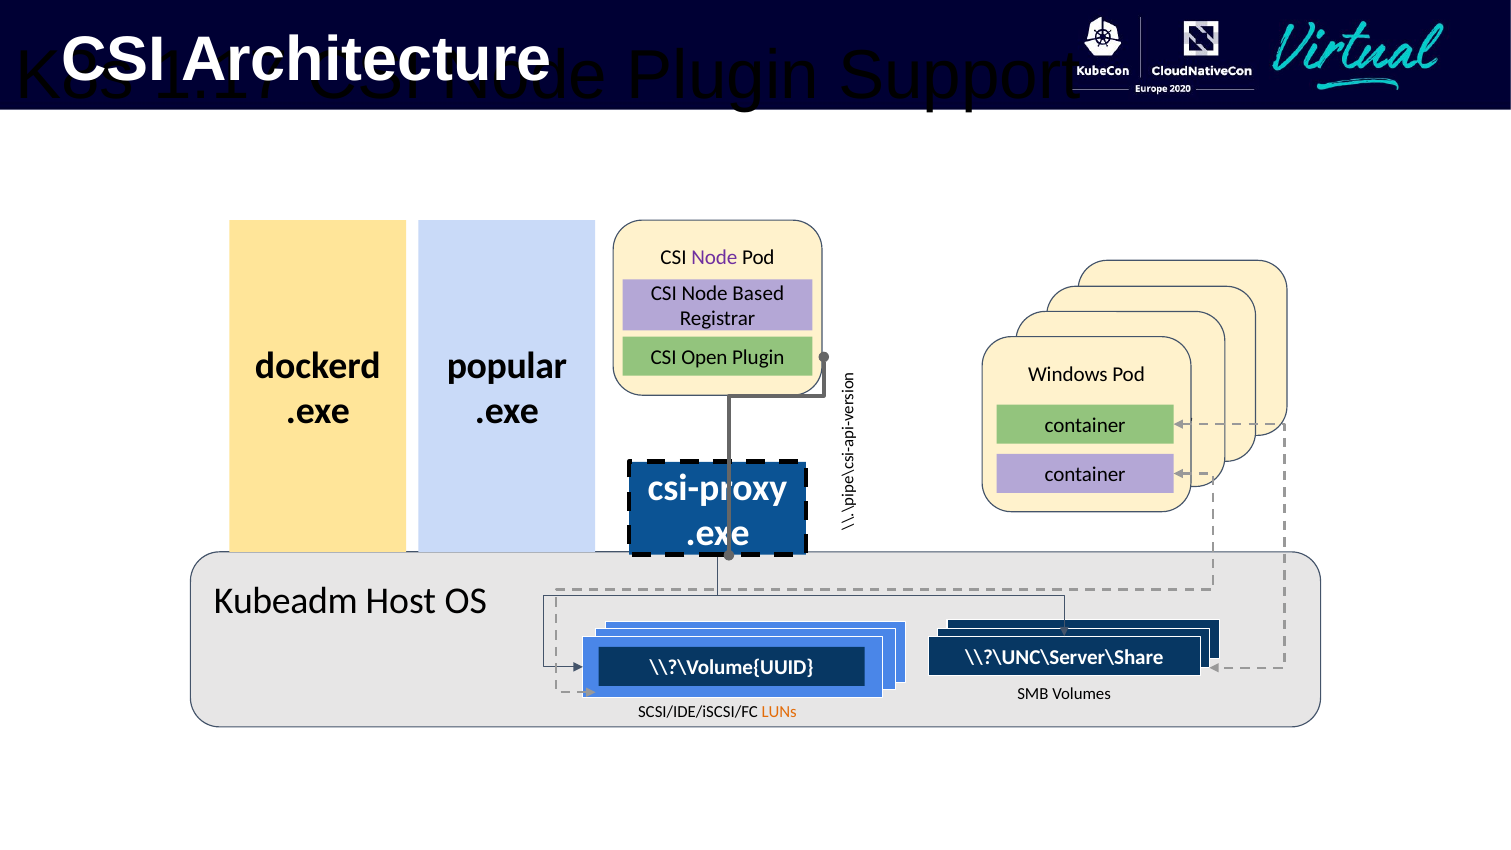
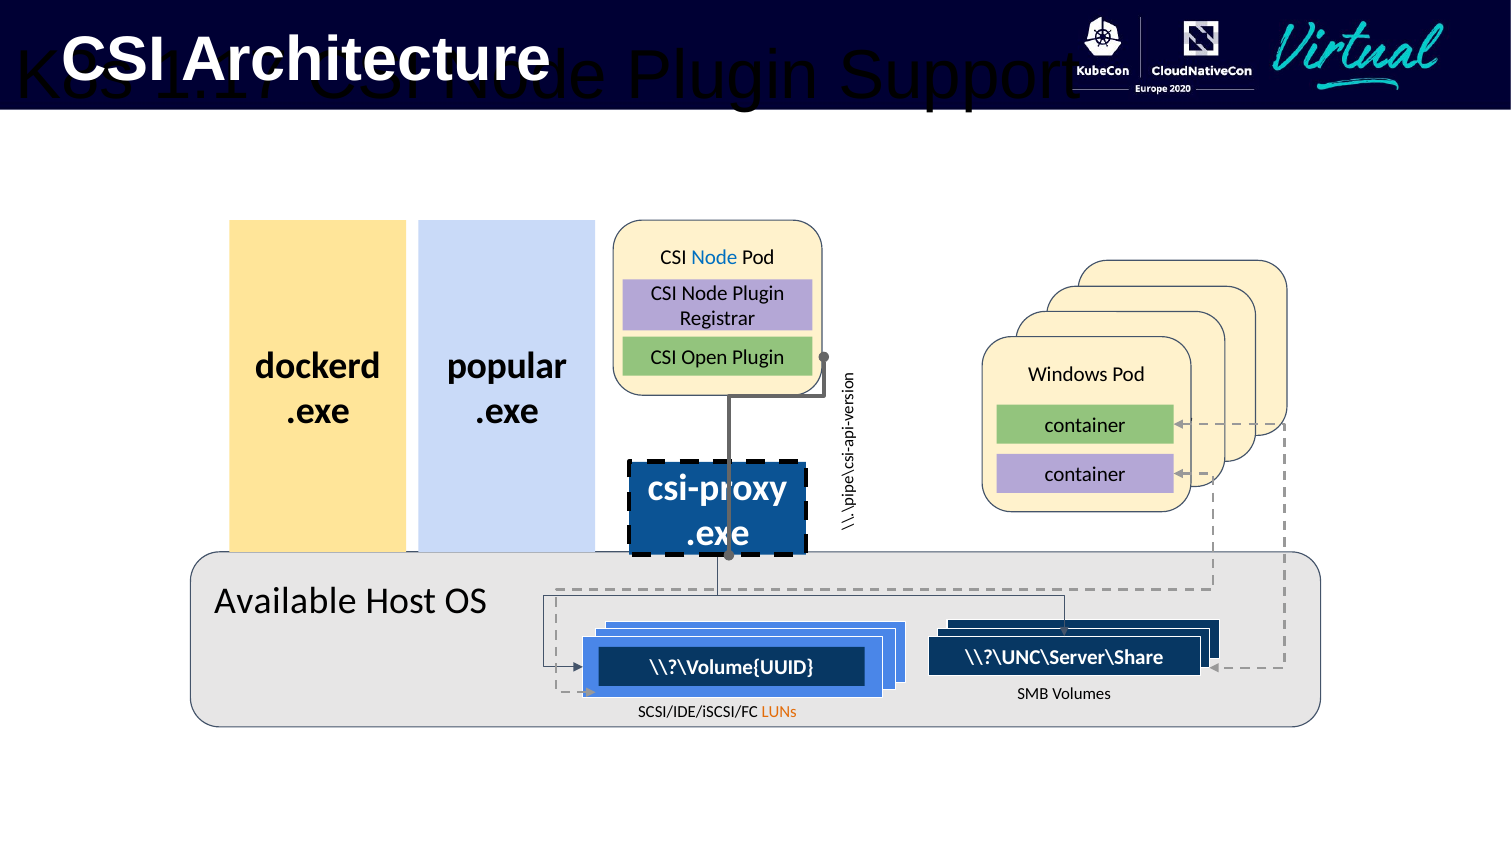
Node at (714, 258) colour: purple -> blue
Based at (758, 294): Based -> Plugin
Kubeadm: Kubeadm -> Available
